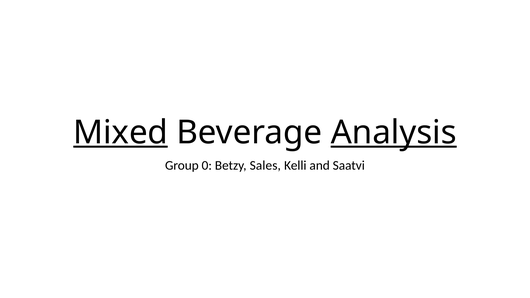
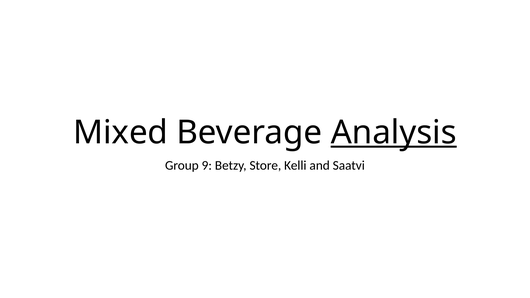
Mixed underline: present -> none
0: 0 -> 9
Sales: Sales -> Store
